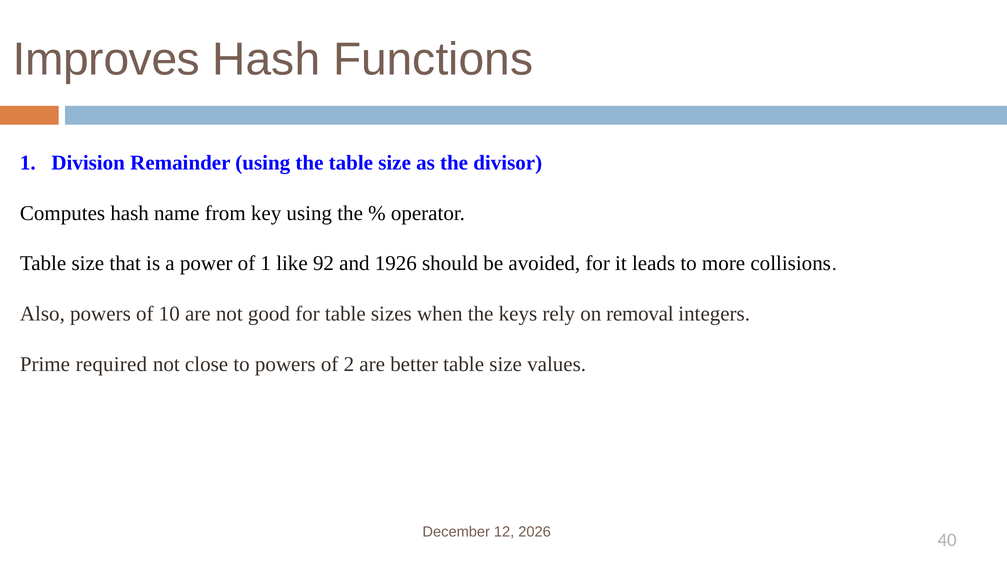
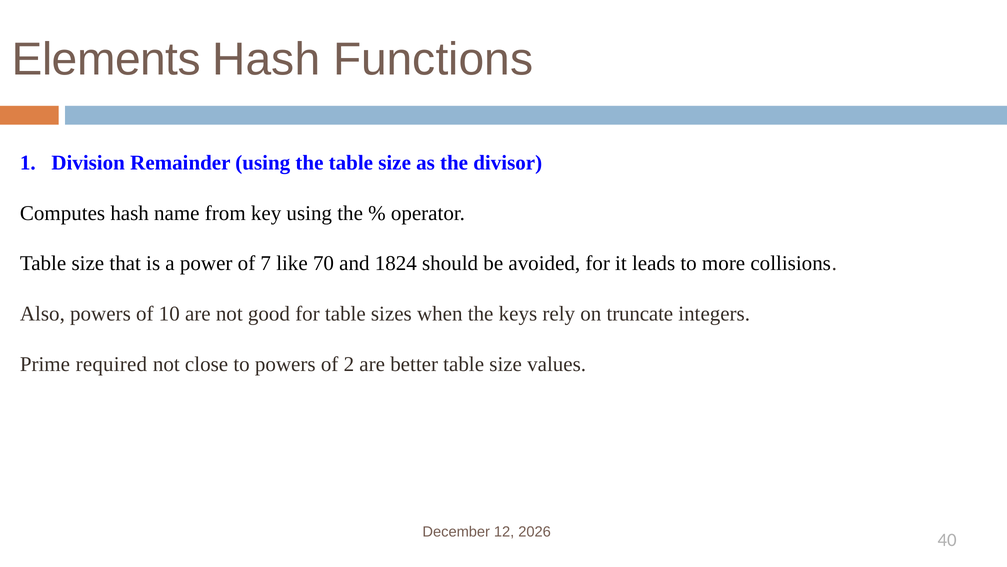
Improves: Improves -> Elements
of 1: 1 -> 7
92: 92 -> 70
1926: 1926 -> 1824
removal: removal -> truncate
